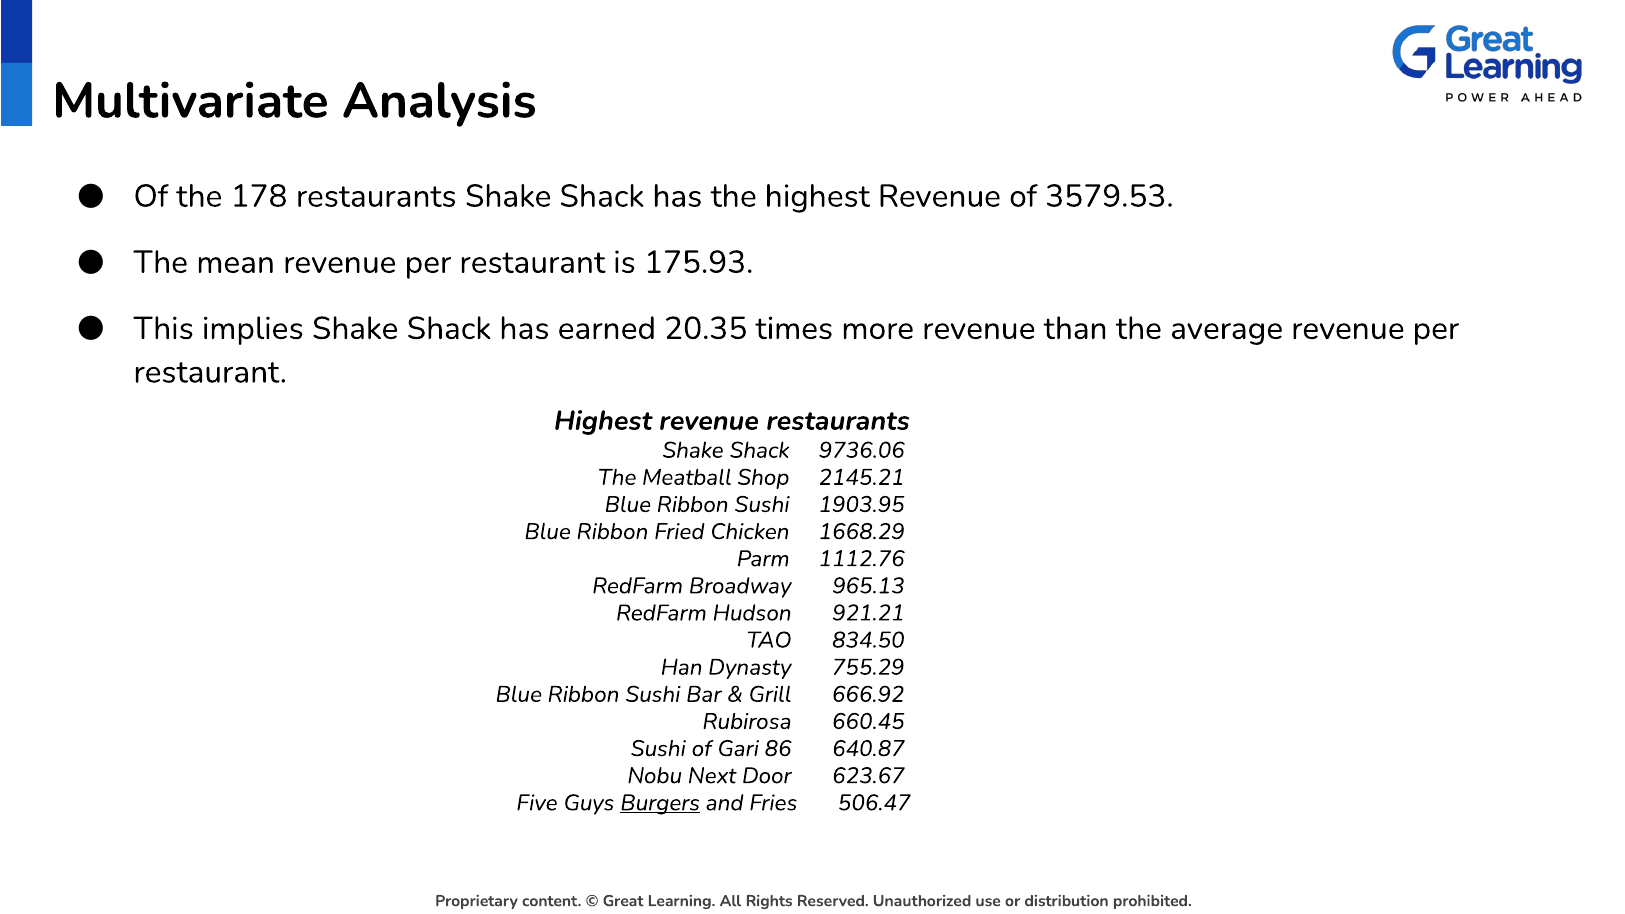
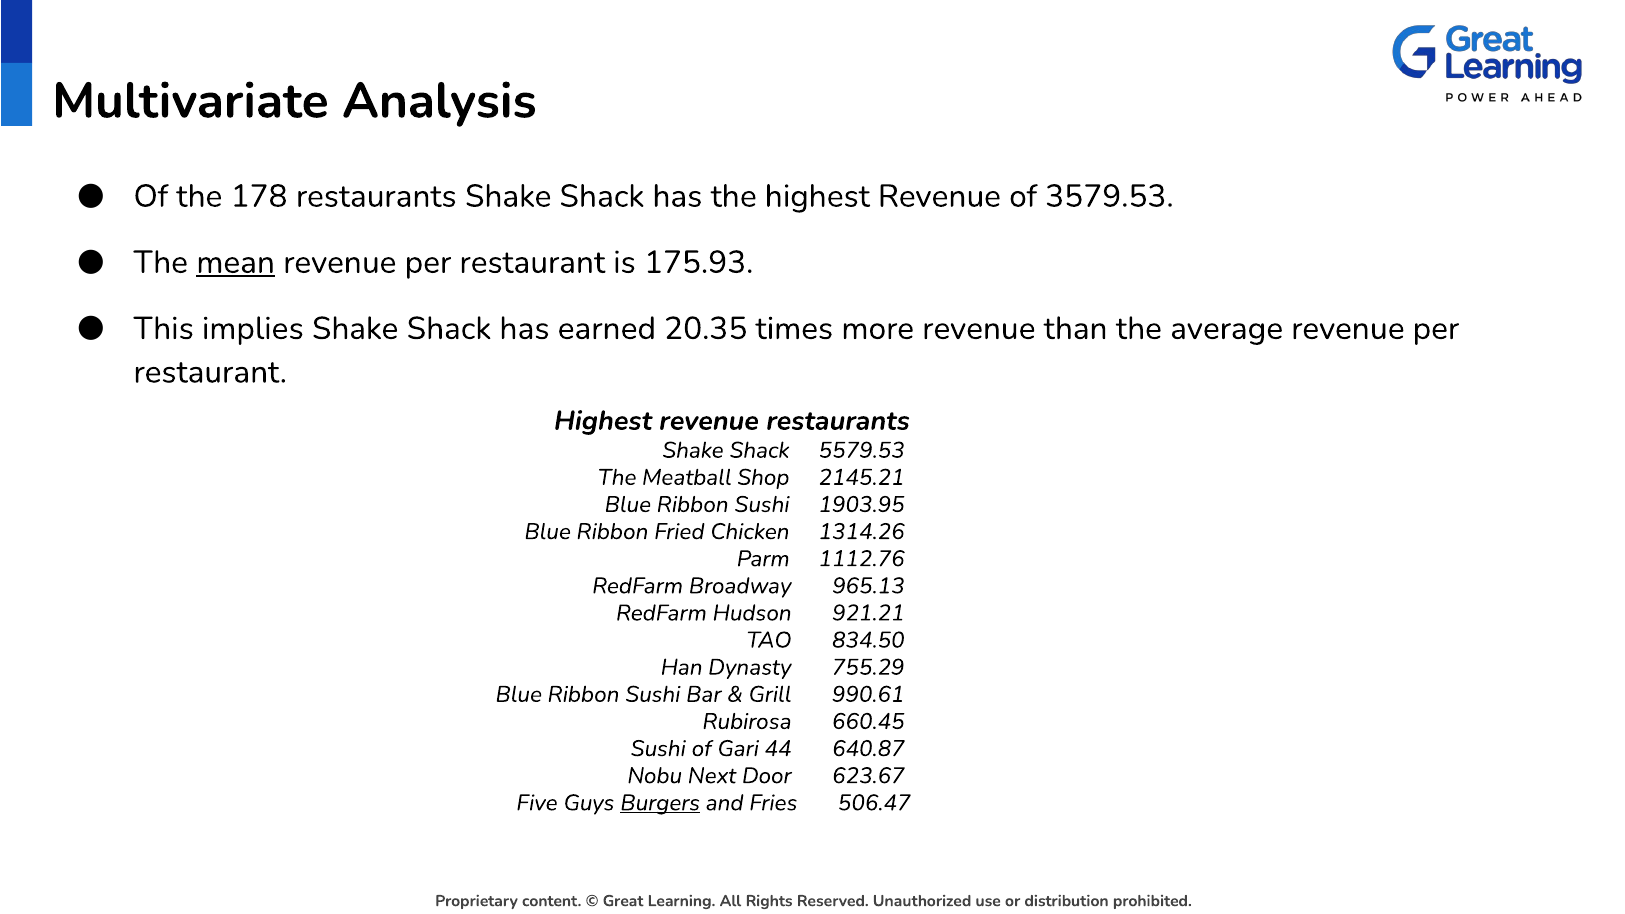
mean underline: none -> present
9736.06: 9736.06 -> 5579.53
1668.29: 1668.29 -> 1314.26
666.92: 666.92 -> 990.61
86: 86 -> 44
